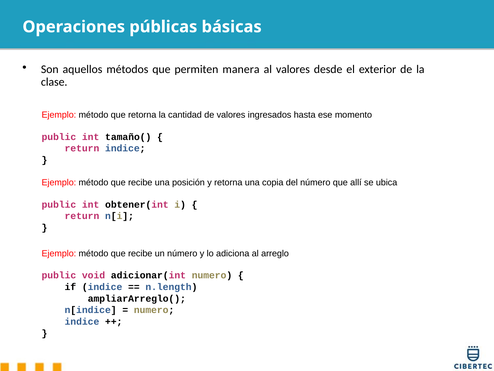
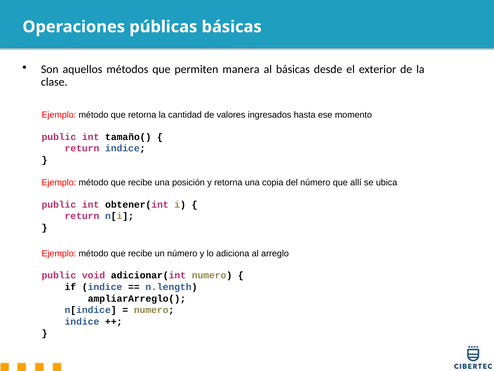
al valores: valores -> básicas
